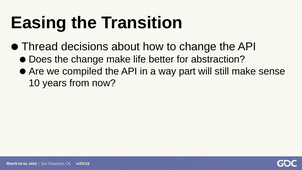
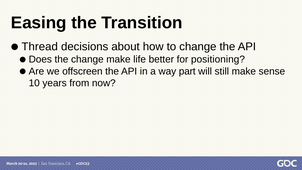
abstraction: abstraction -> positioning
compiled: compiled -> offscreen
